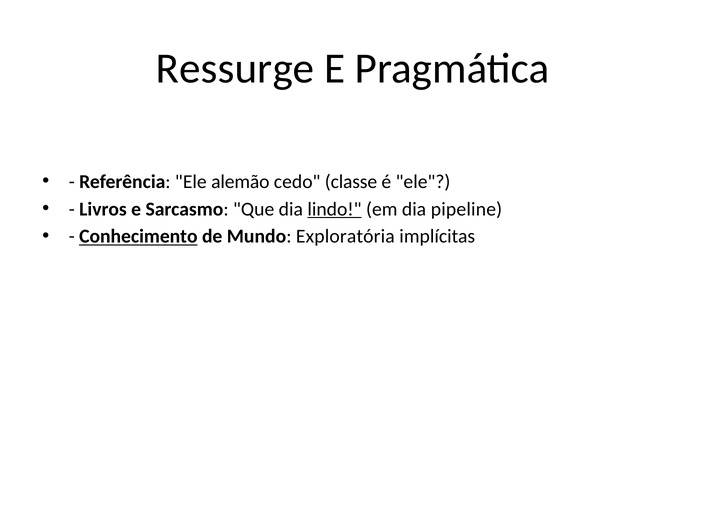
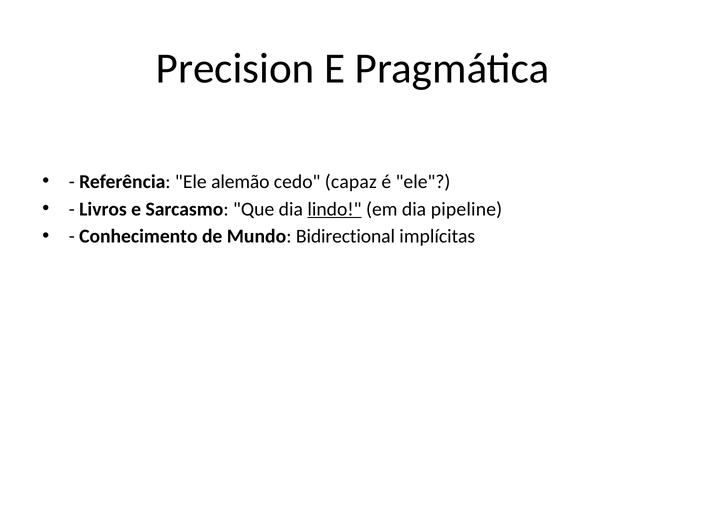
Ressurge: Ressurge -> Precision
classe: classe -> capaz
Conhecimento underline: present -> none
Exploratória: Exploratória -> Bidirectional
